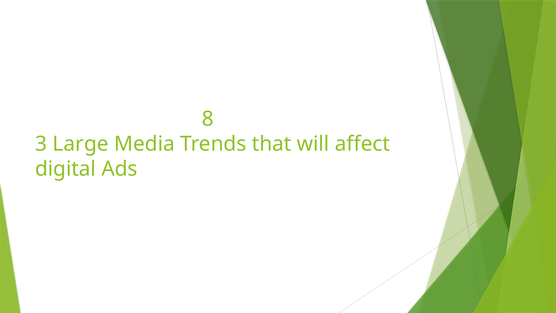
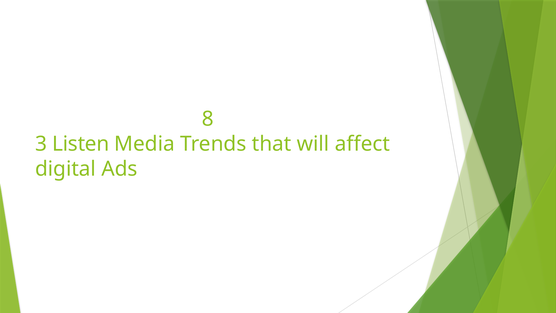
Large: Large -> Listen
